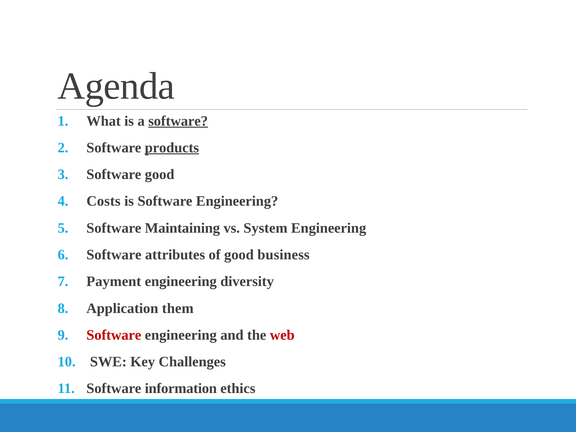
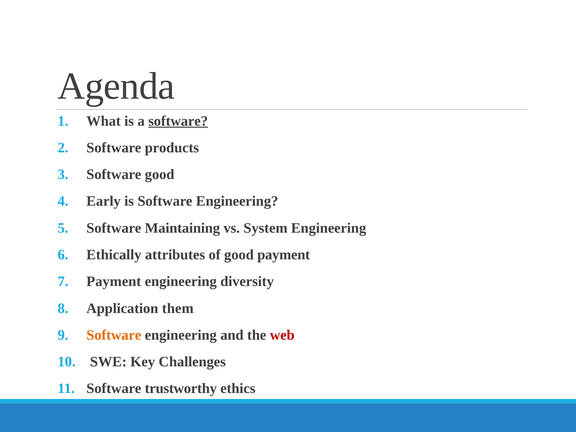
products underline: present -> none
Costs: Costs -> Early
Software at (114, 255): Software -> Ethically
good business: business -> payment
Software at (114, 335) colour: red -> orange
information: information -> trustworthy
